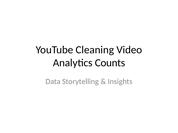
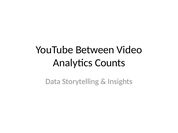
Cleaning: Cleaning -> Between
